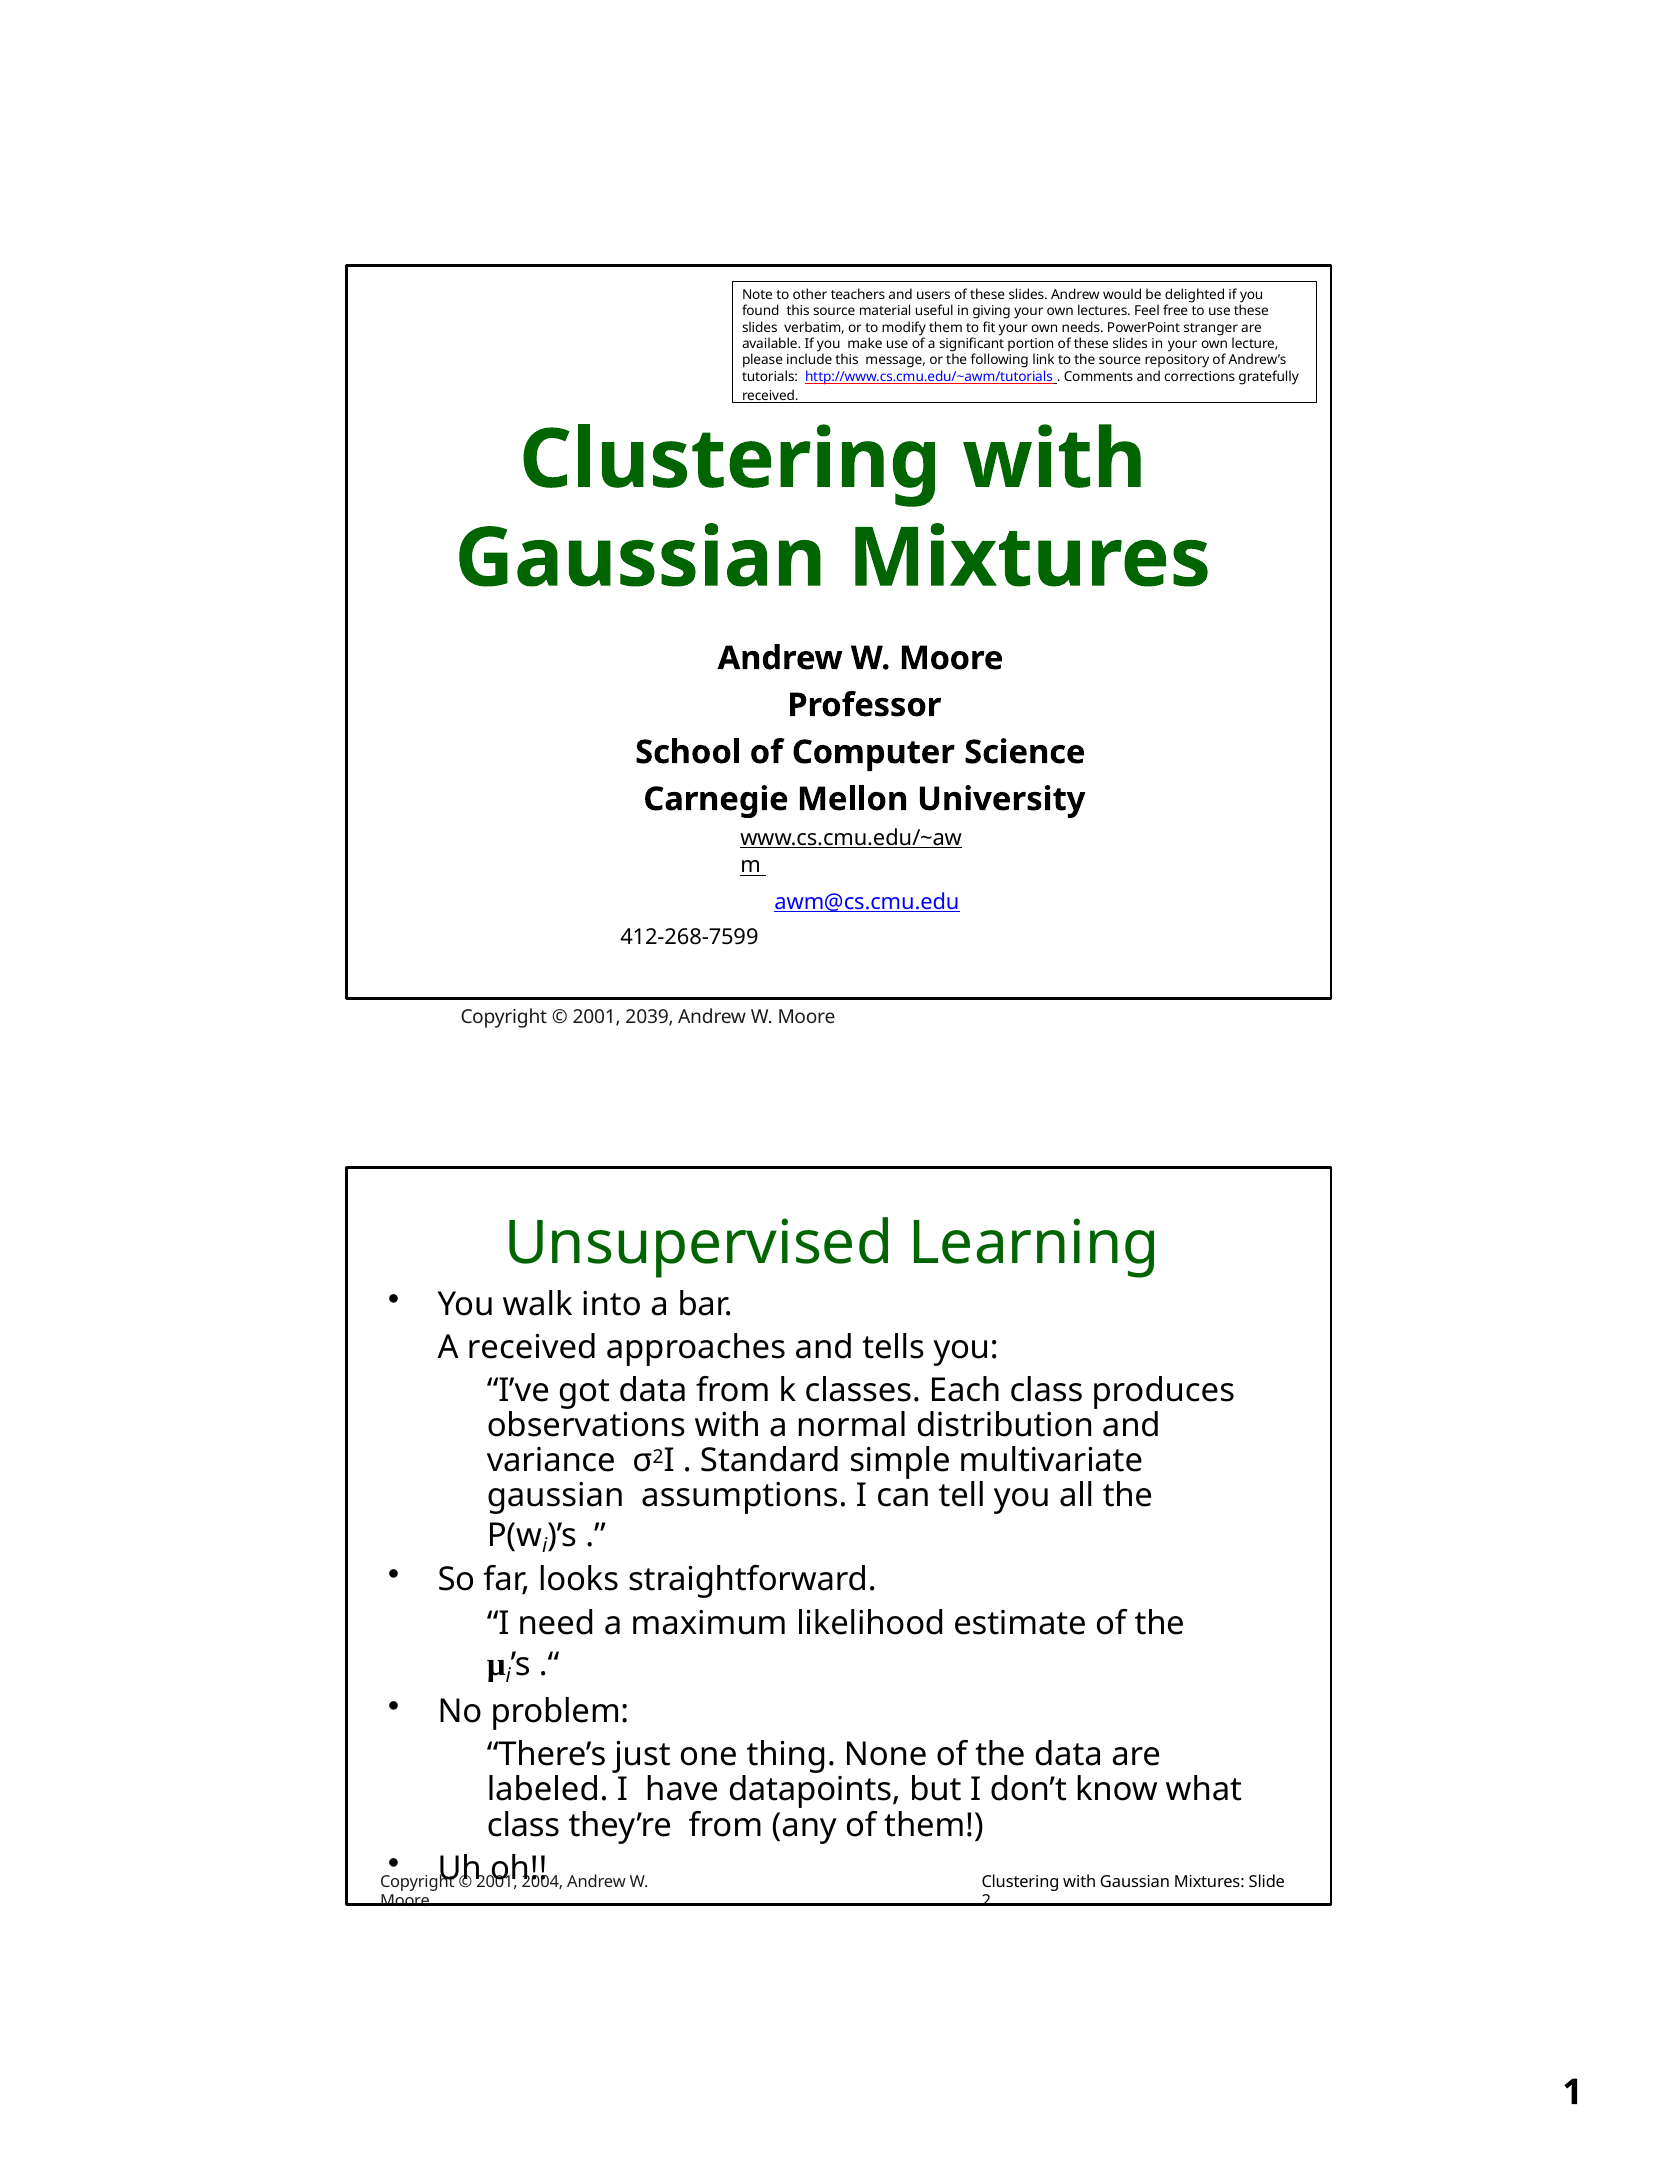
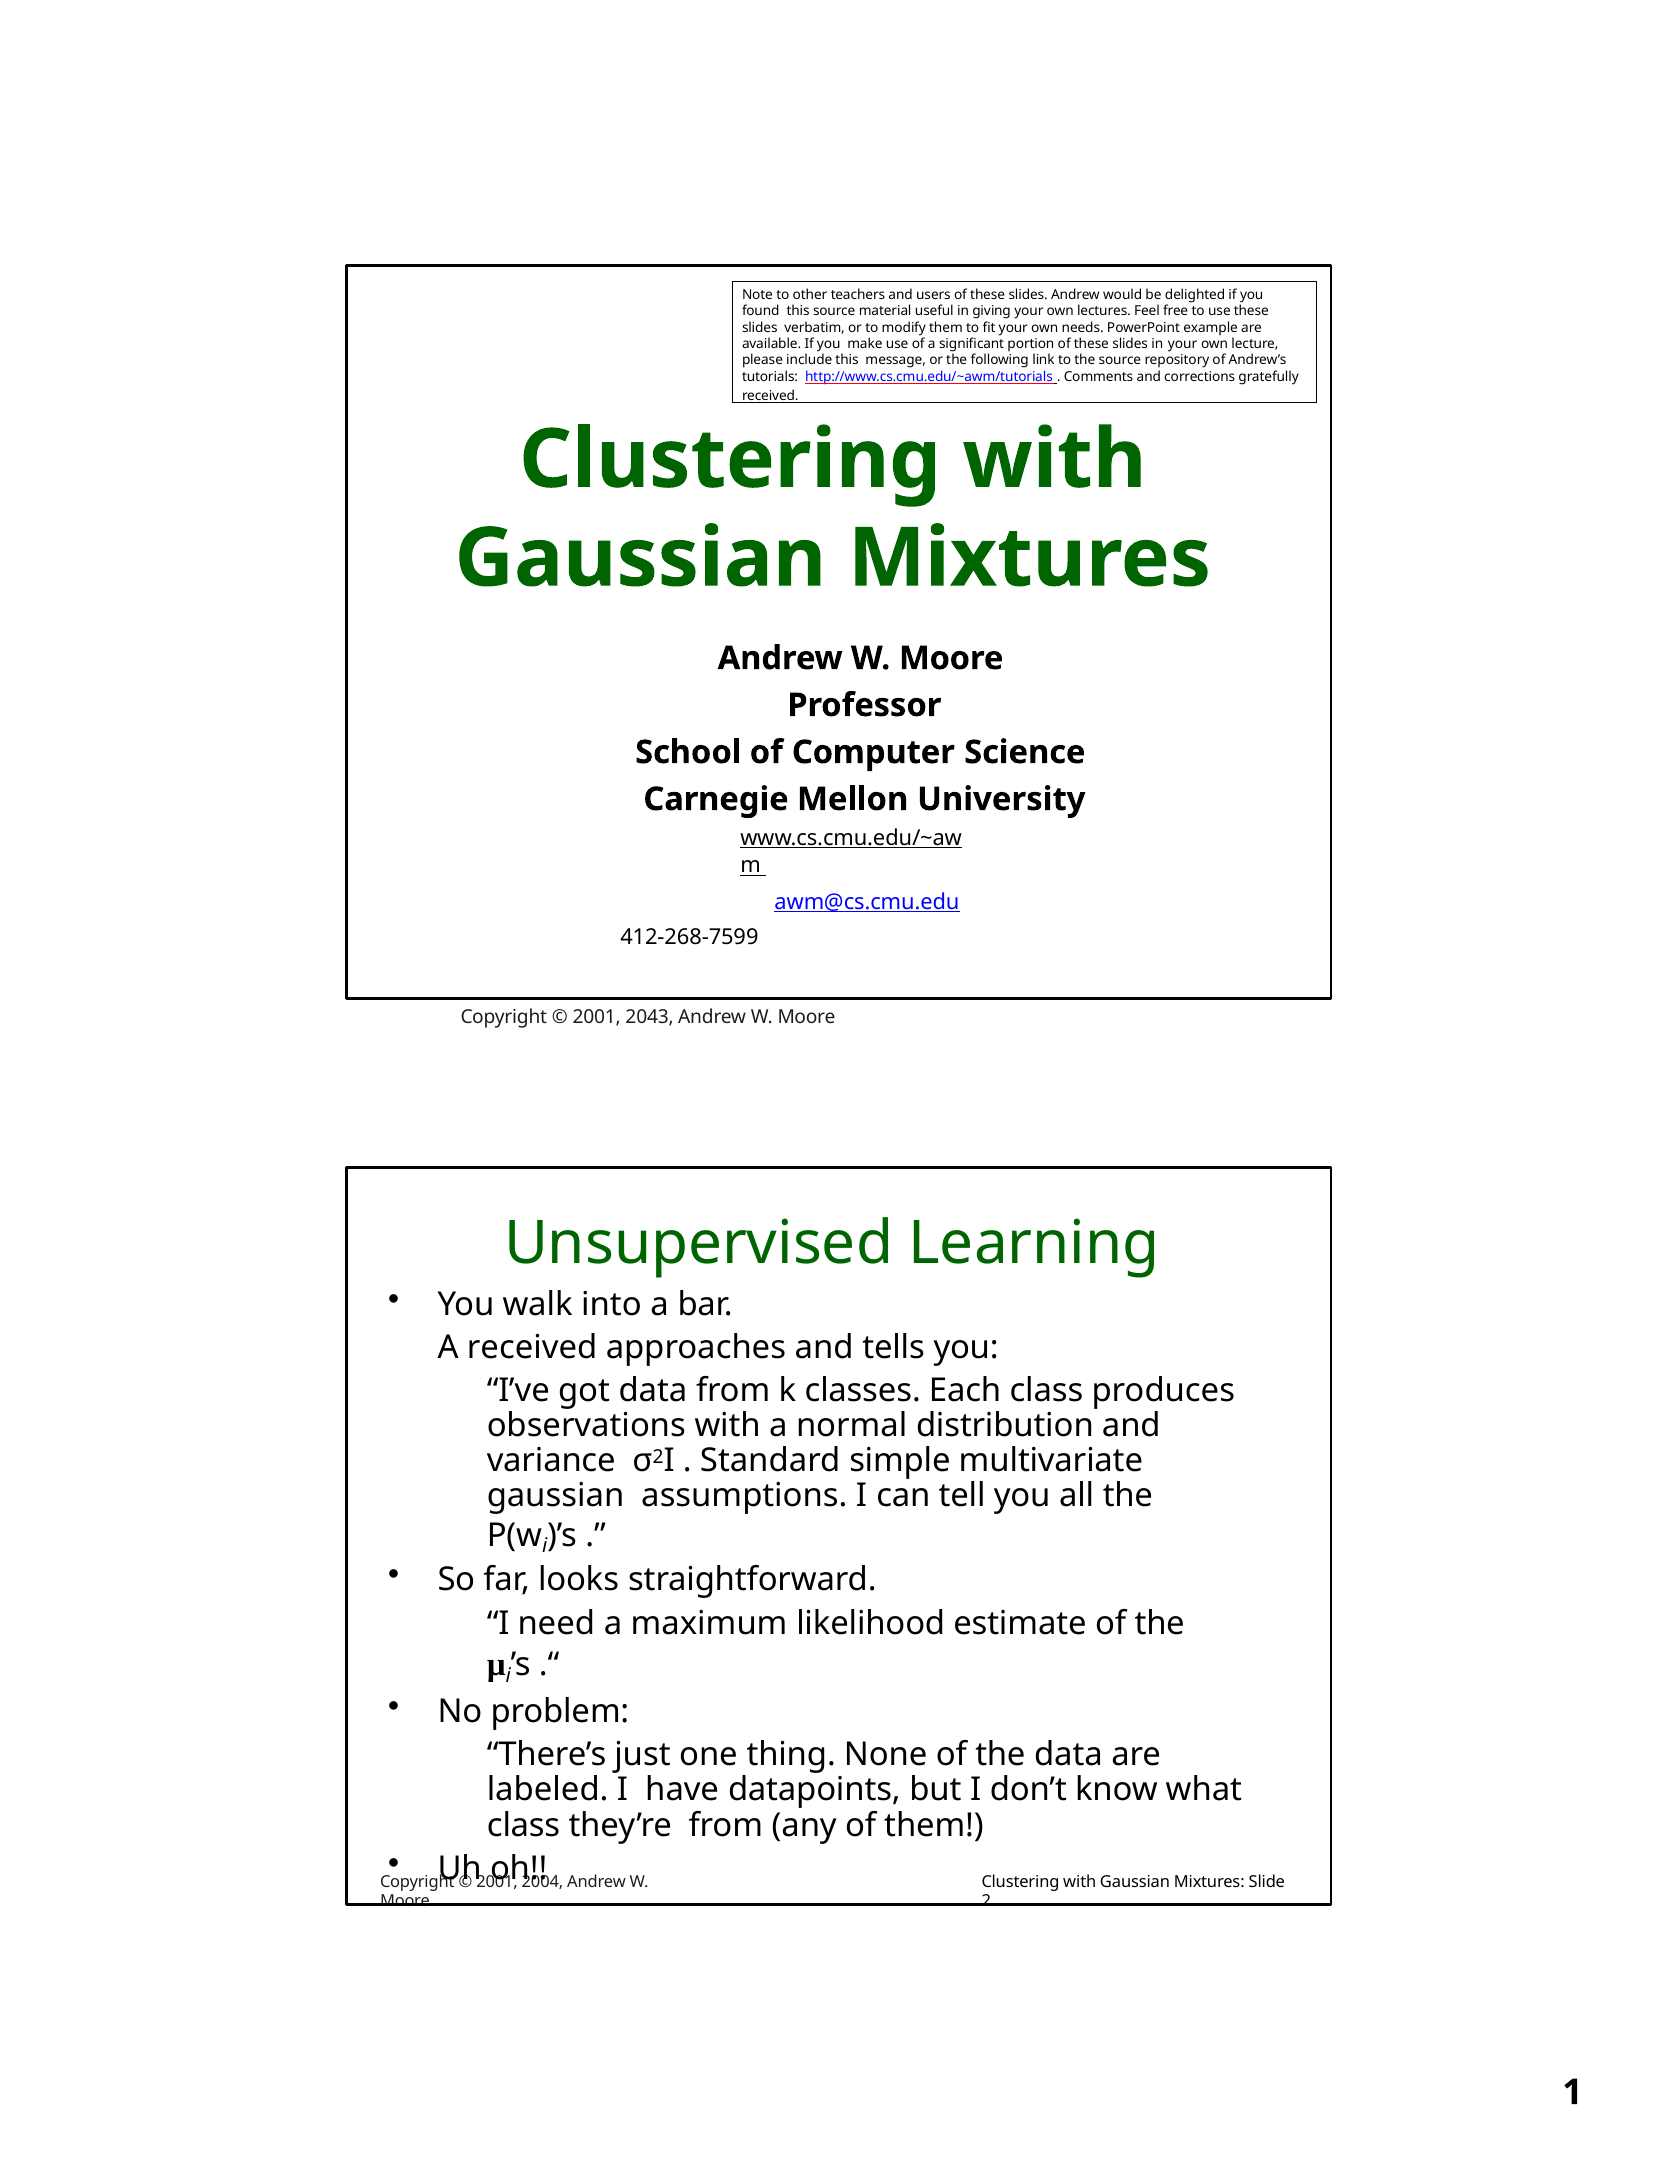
stranger: stranger -> example
2039: 2039 -> 2043
